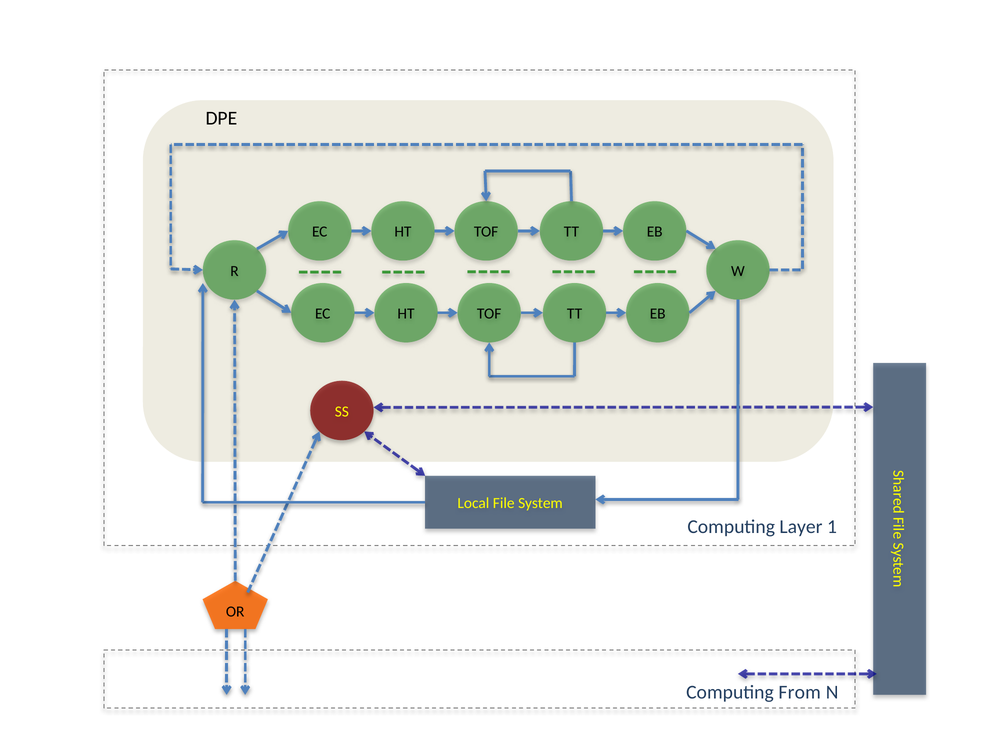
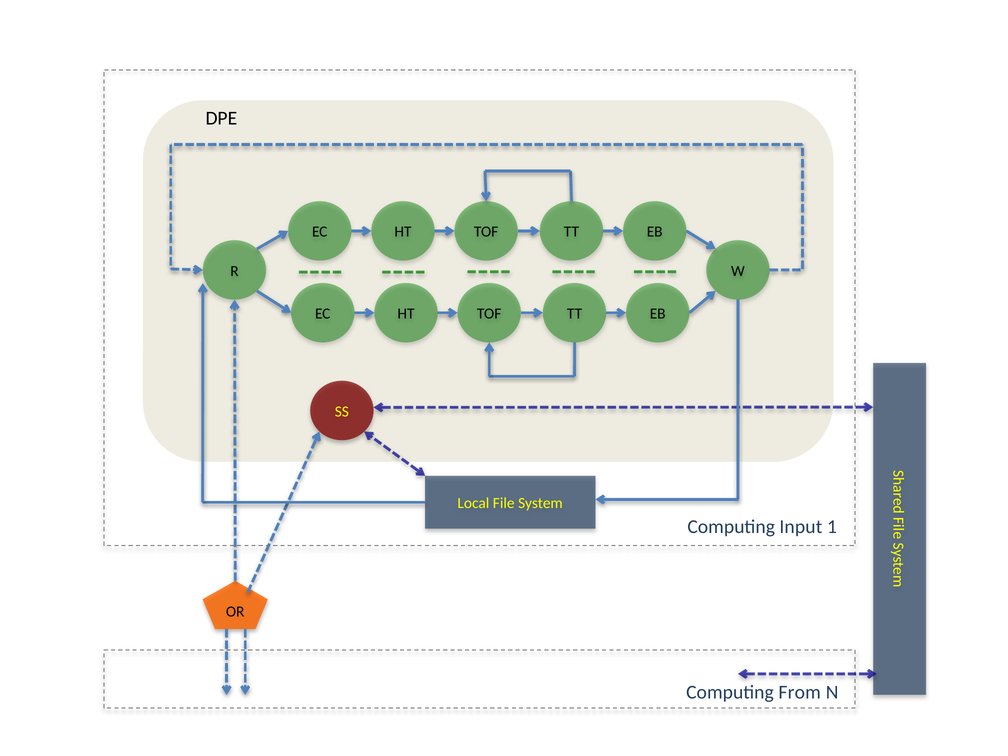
Layer: Layer -> Input
